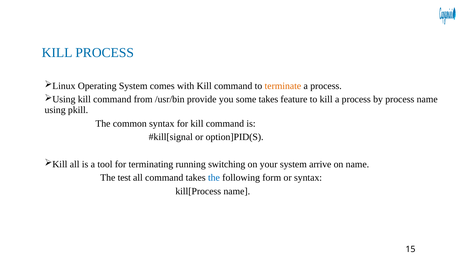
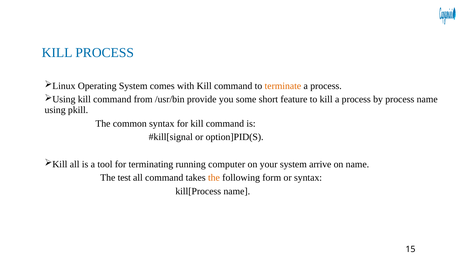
some takes: takes -> short
switching: switching -> computer
the at (214, 178) colour: blue -> orange
